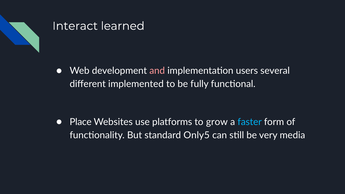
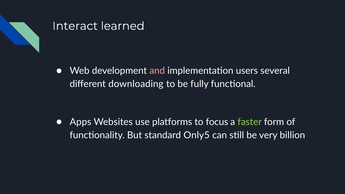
implemented: implemented -> downloading
Place: Place -> Apps
grow: grow -> focus
faster colour: light blue -> light green
media: media -> billion
